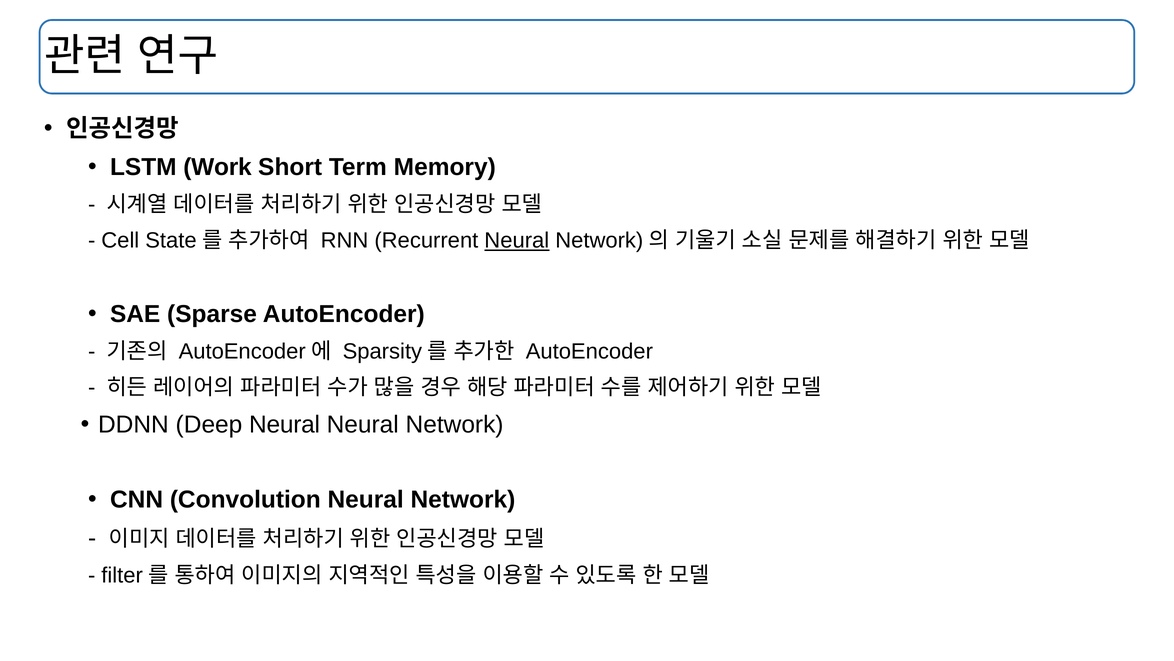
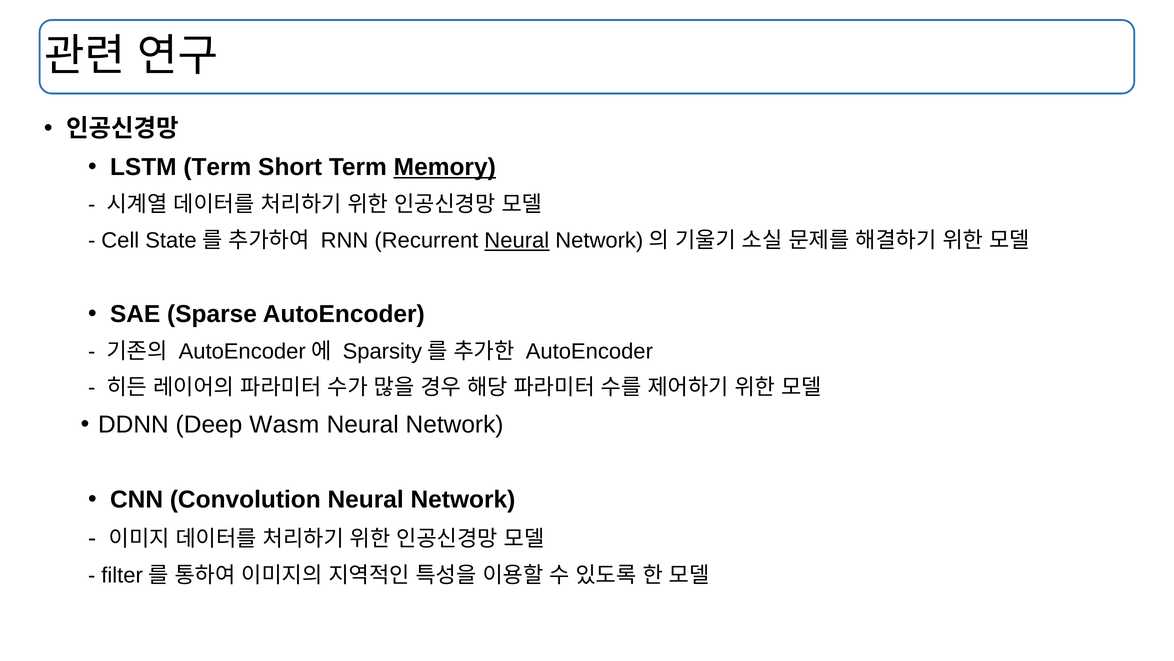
LSTM Work: Work -> Term
Memory underline: none -> present
Deep Neural: Neural -> Wasm
